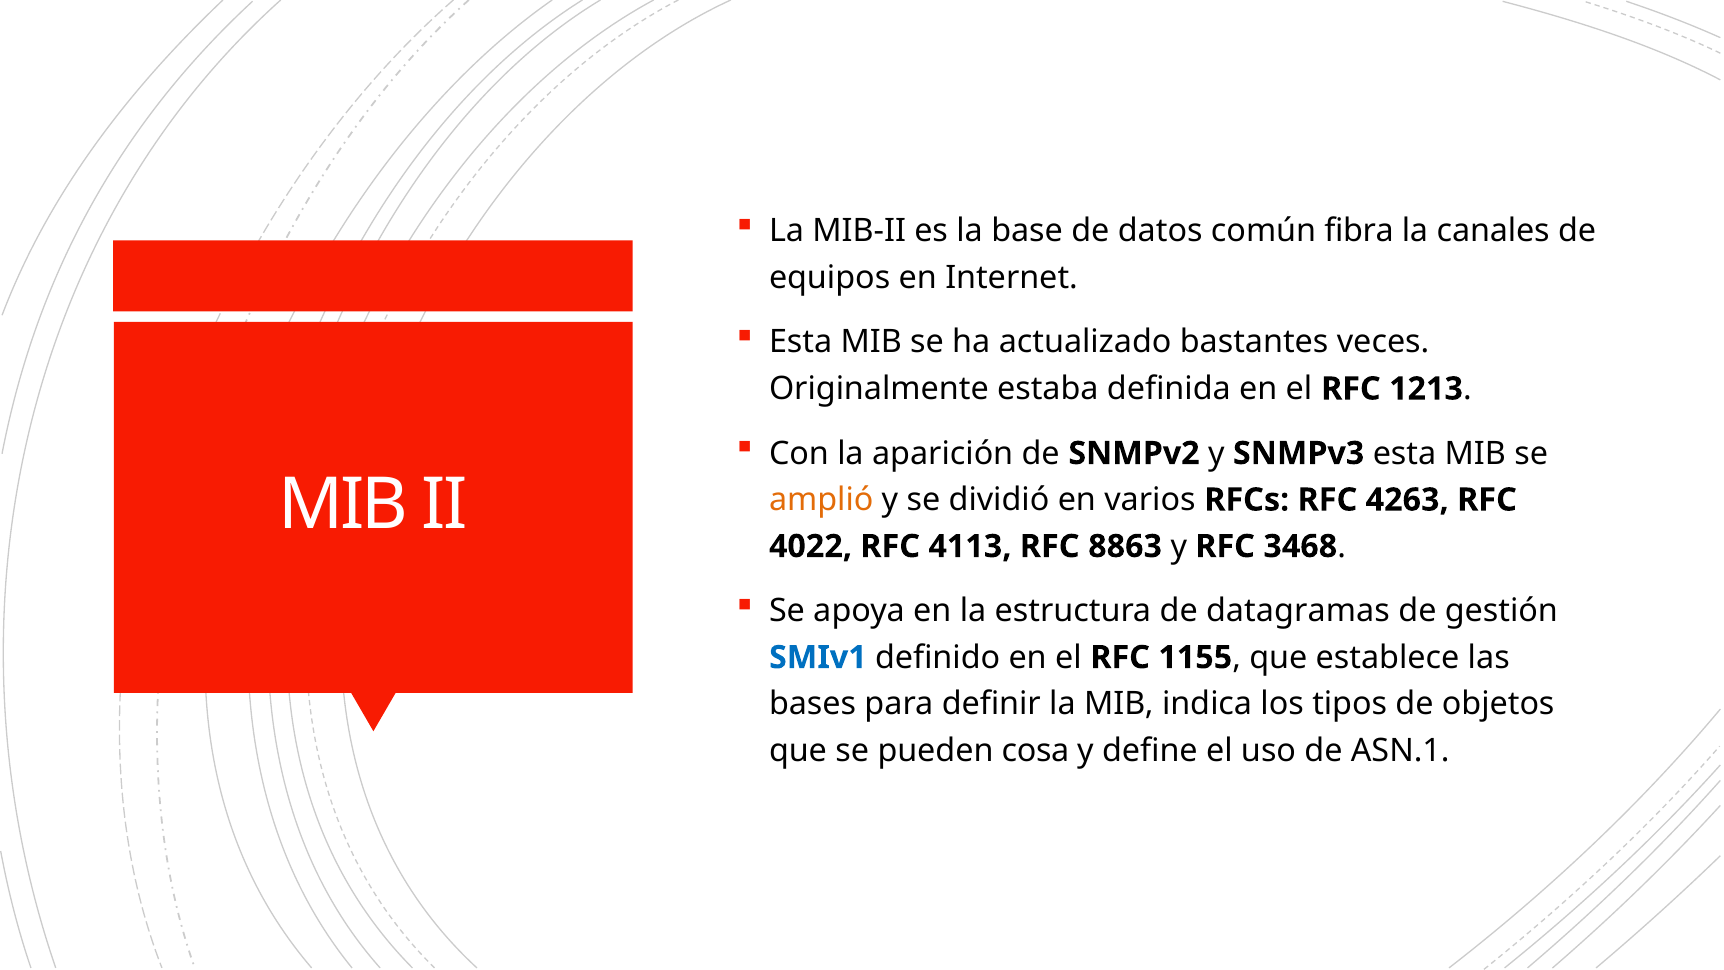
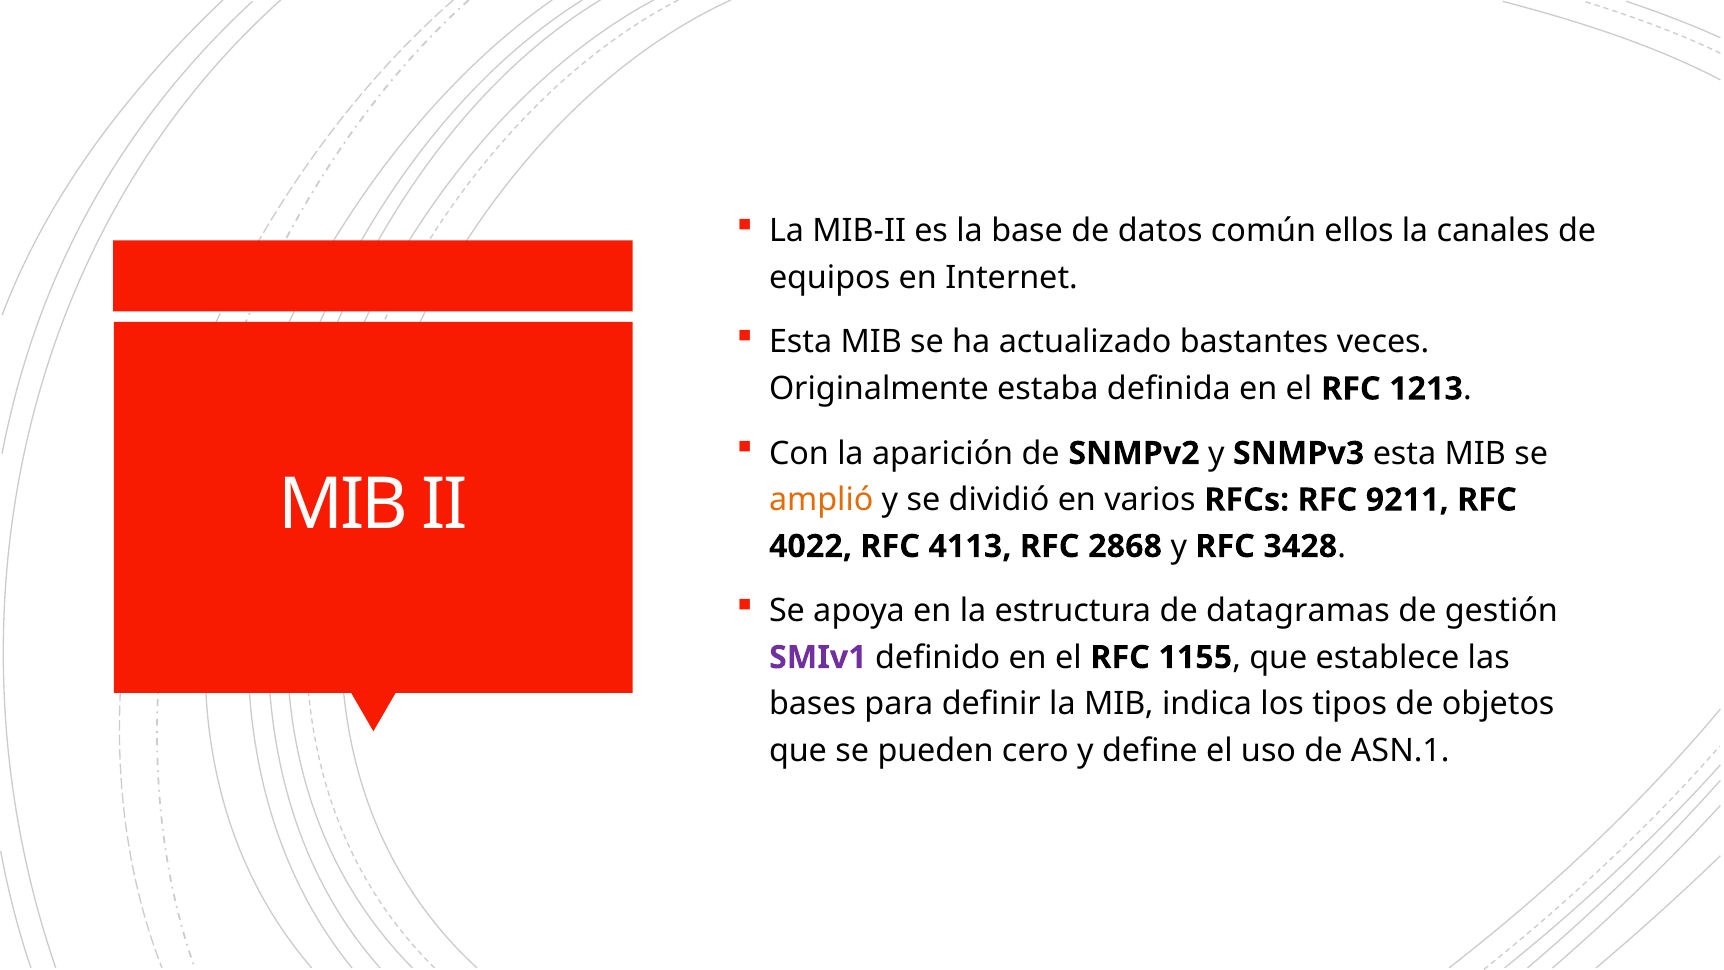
fibra: fibra -> ellos
4263: 4263 -> 9211
8863: 8863 -> 2868
3468: 3468 -> 3428
SMIv1 colour: blue -> purple
cosa: cosa -> cero
